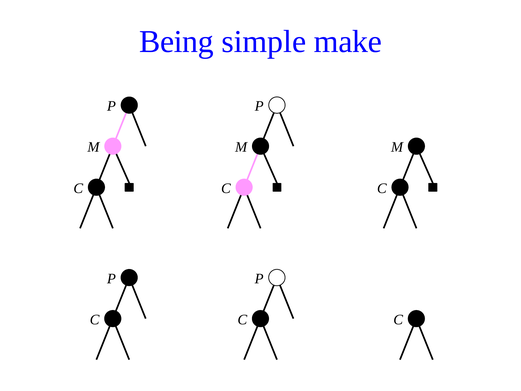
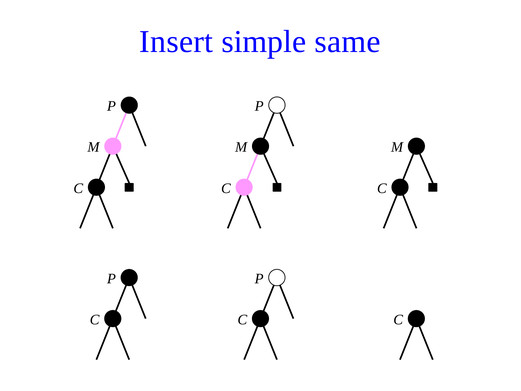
Being: Being -> Insert
make: make -> same
